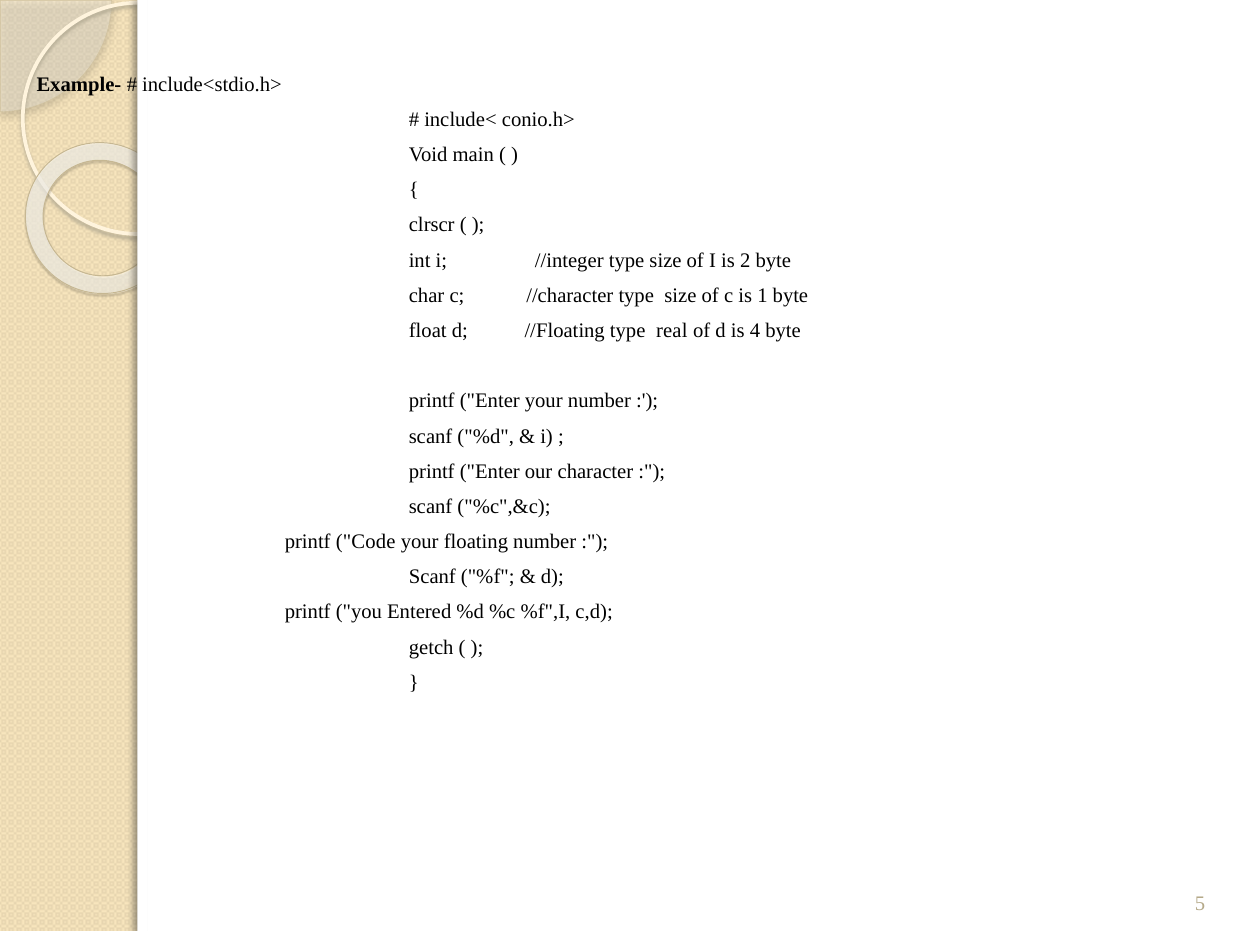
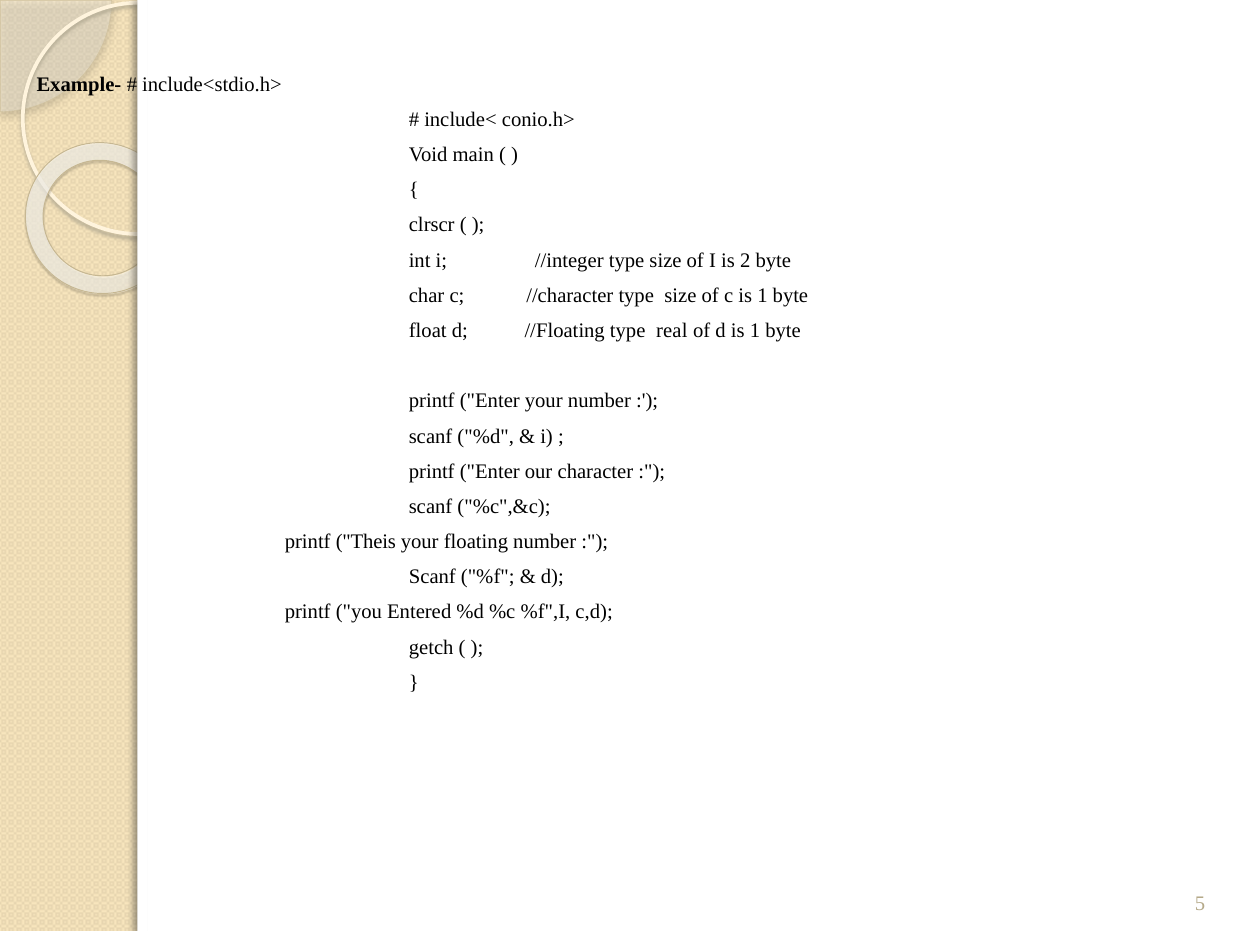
d is 4: 4 -> 1
Code: Code -> Theis
